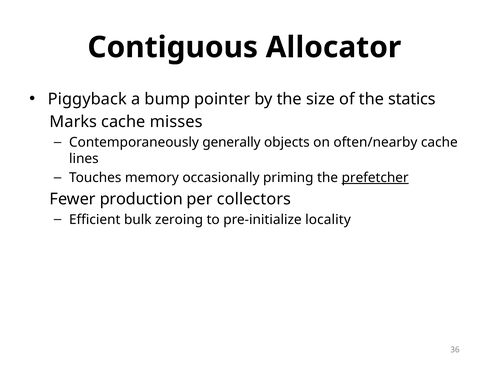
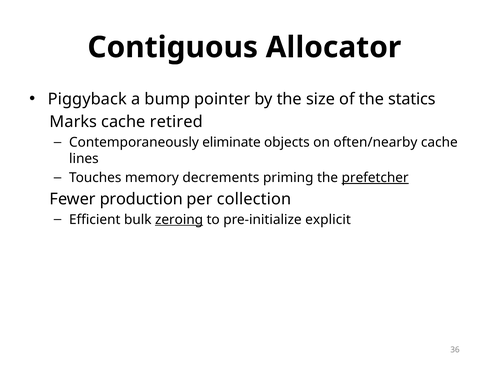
misses: misses -> retired
generally: generally -> eliminate
occasionally: occasionally -> decrements
collectors: collectors -> collection
zeroing underline: none -> present
locality: locality -> explicit
